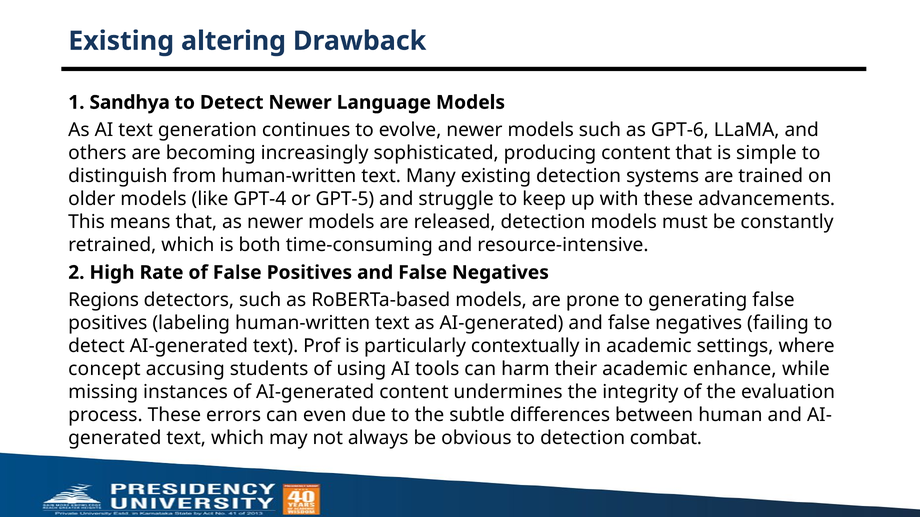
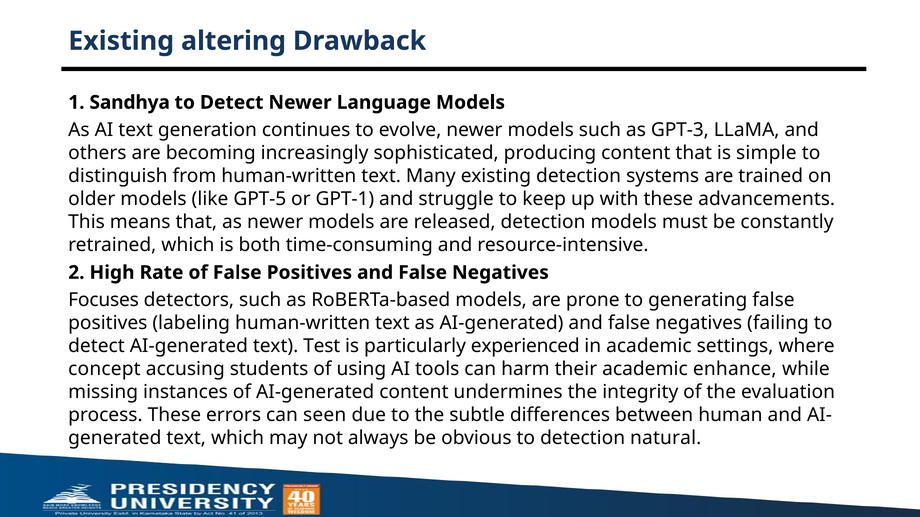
GPT-6: GPT-6 -> GPT-3
GPT-4: GPT-4 -> GPT-5
GPT-5: GPT-5 -> GPT-1
Regions: Regions -> Focuses
Prof: Prof -> Test
contextually: contextually -> experienced
even: even -> seen
combat: combat -> natural
